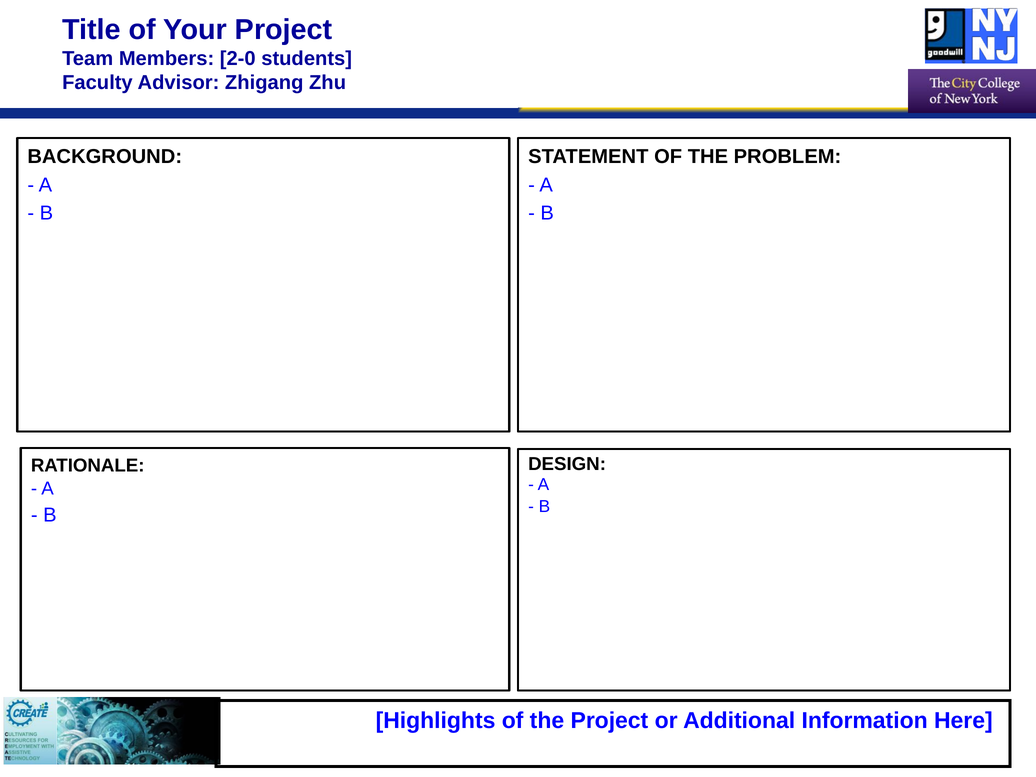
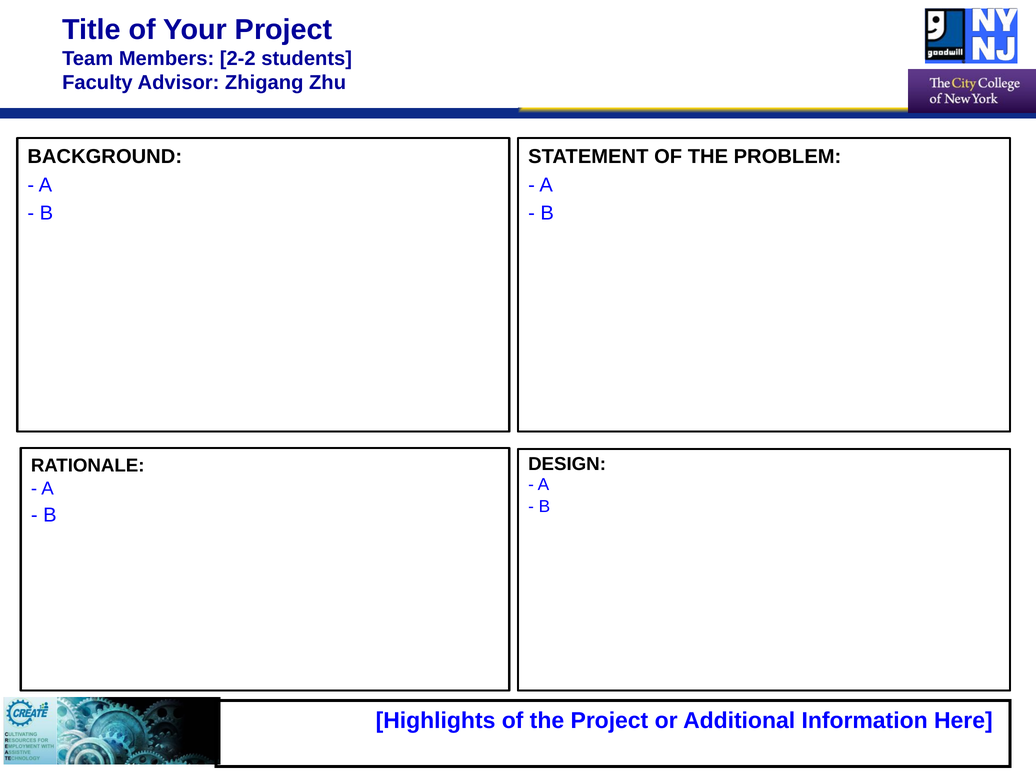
2-0: 2-0 -> 2-2
